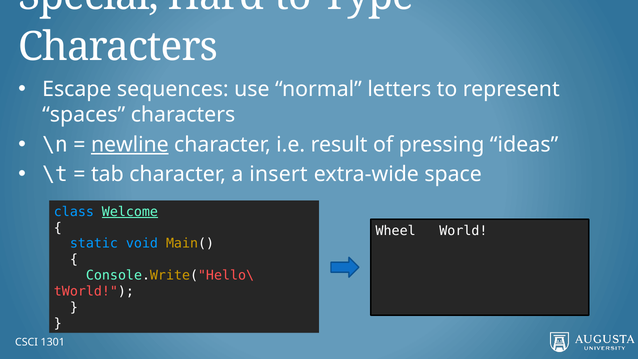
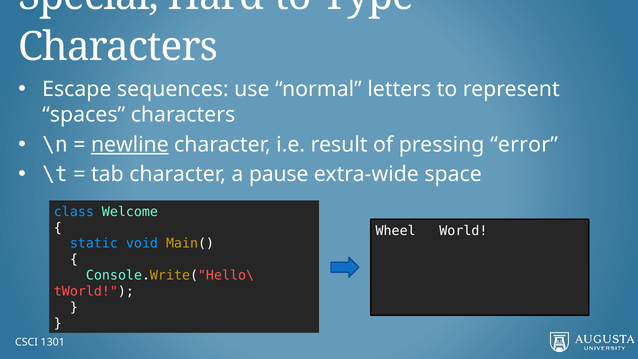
ideas: ideas -> error
insert: insert -> pause
Welcome underline: present -> none
